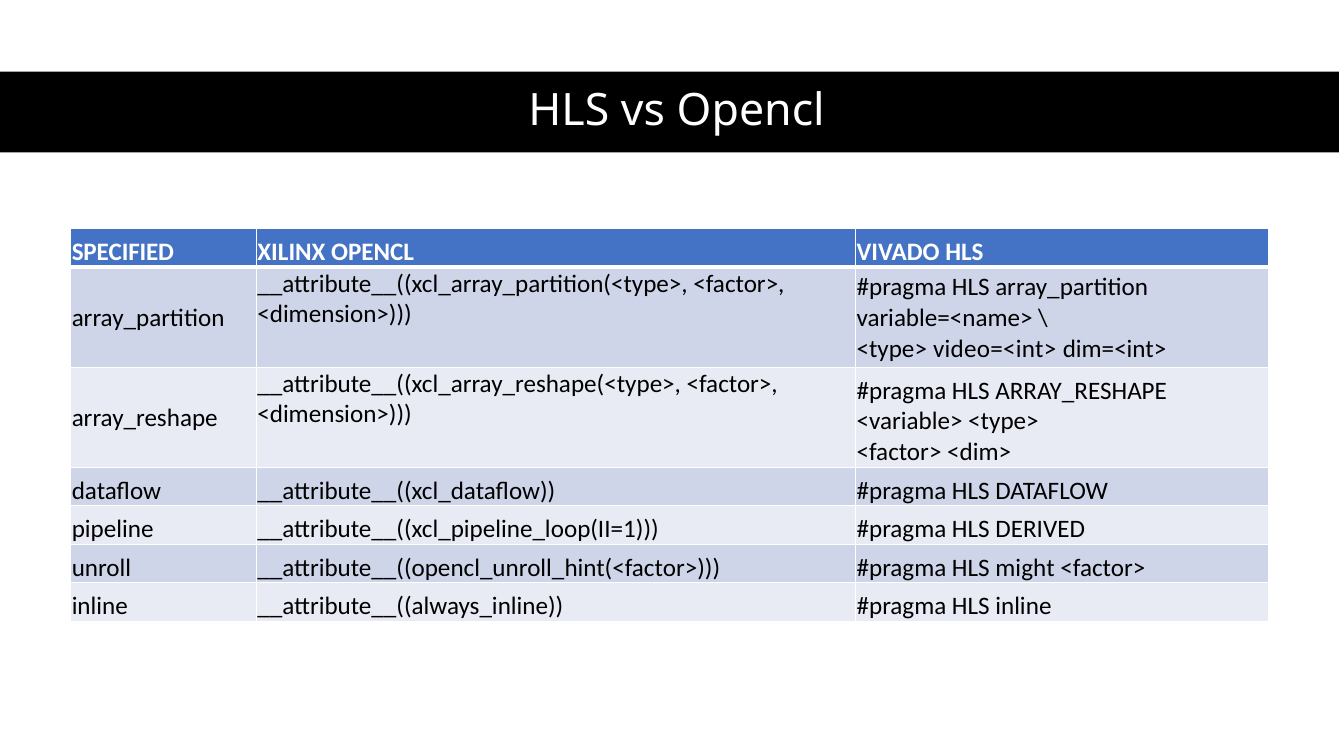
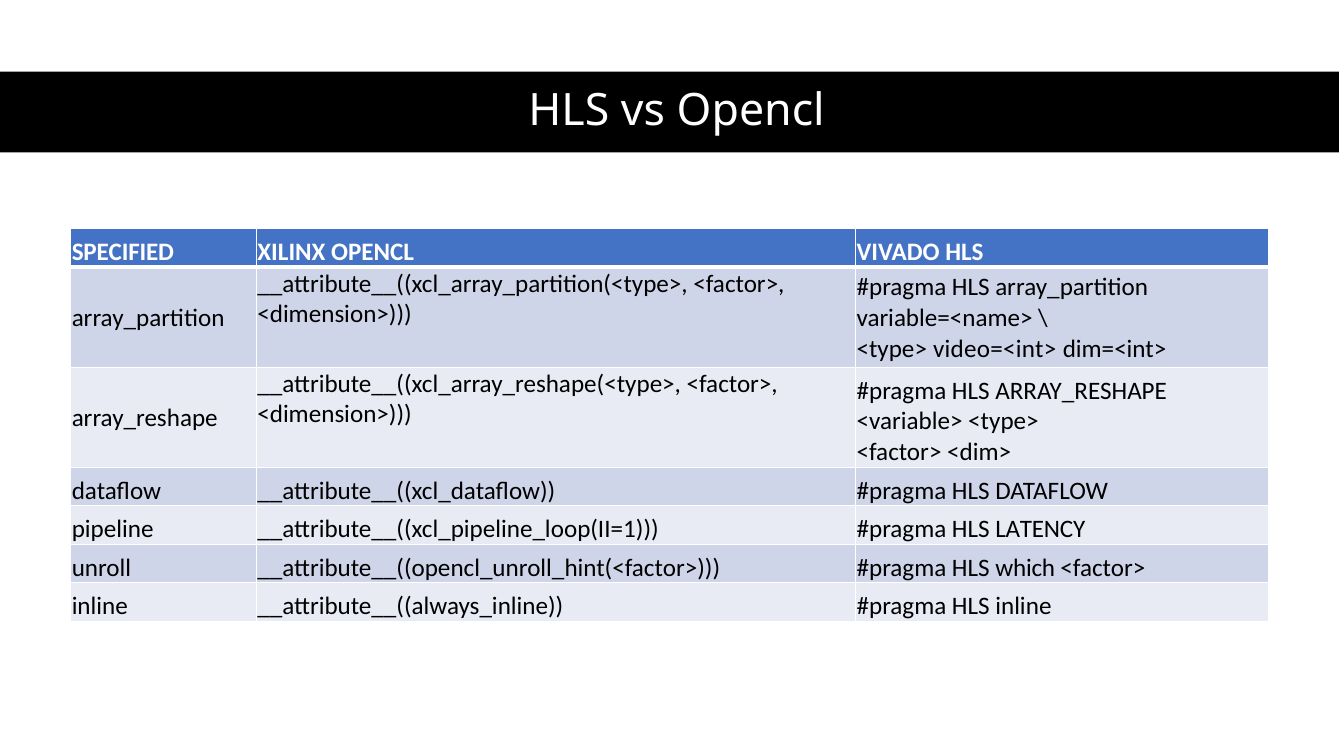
DERIVED: DERIVED -> LATENCY
might: might -> which
